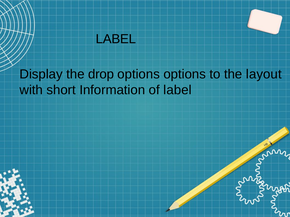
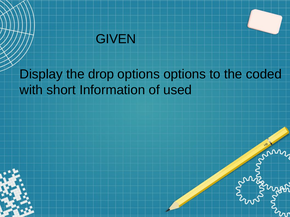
LABEL at (116, 39): LABEL -> GIVEN
layout: layout -> coded
of label: label -> used
